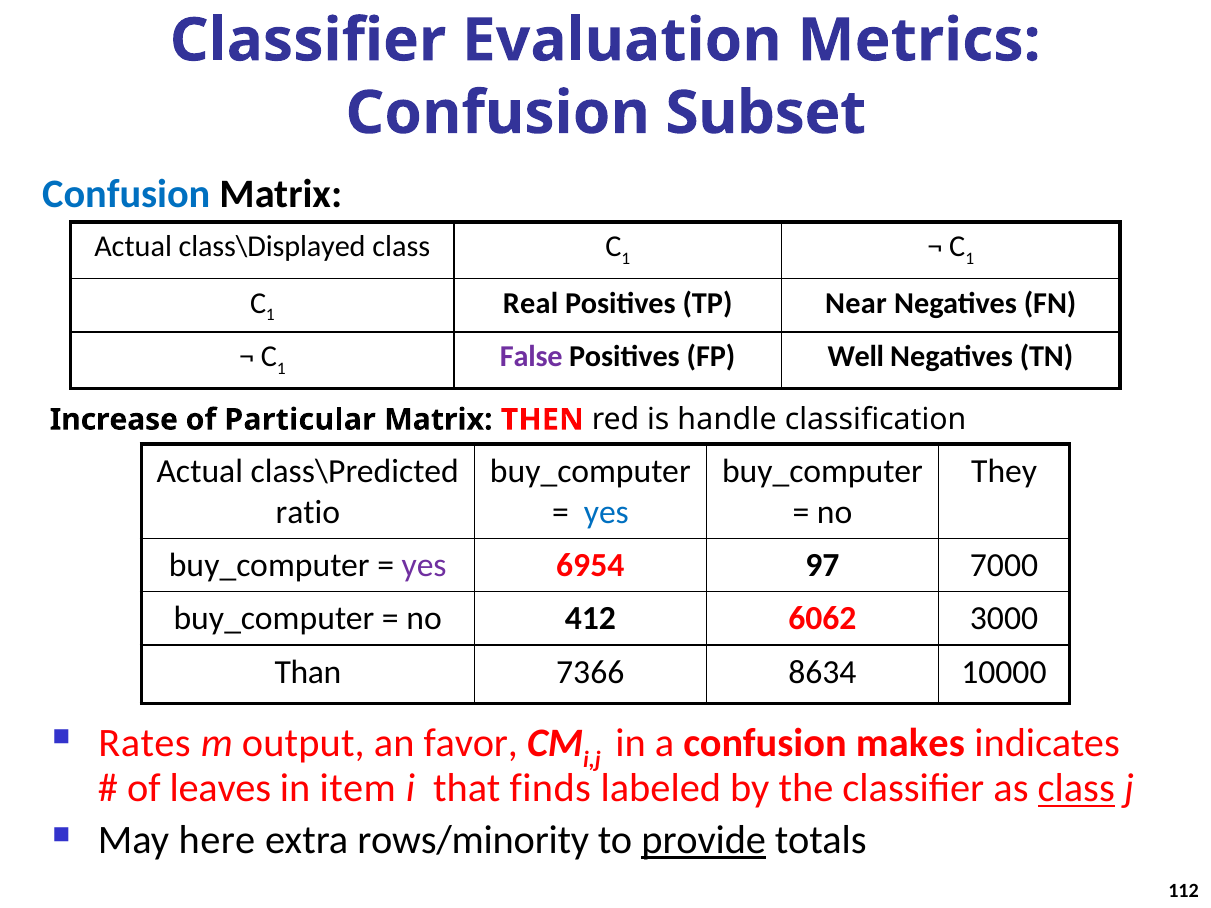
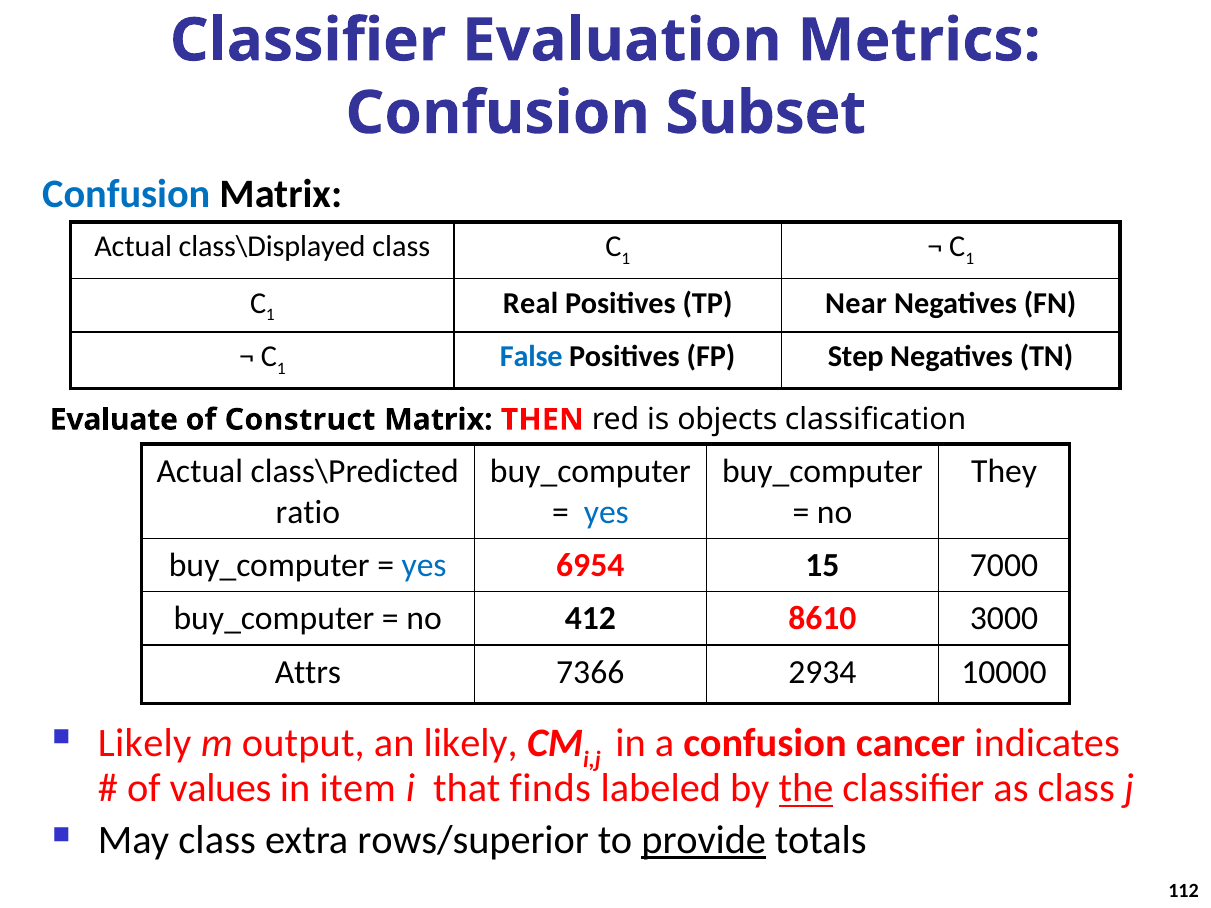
False colour: purple -> blue
Well: Well -> Step
Increase: Increase -> Evaluate
Particular: Particular -> Construct
handle: handle -> objects
yes at (424, 566) colour: purple -> blue
97: 97 -> 15
6062: 6062 -> 8610
Than: Than -> Attrs
8634: 8634 -> 2934
Rates at (145, 744): Rates -> Likely
an favor: favor -> likely
makes: makes -> cancer
leaves: leaves -> values
the underline: none -> present
class at (1076, 789) underline: present -> none
May here: here -> class
rows/minority: rows/minority -> rows/superior
